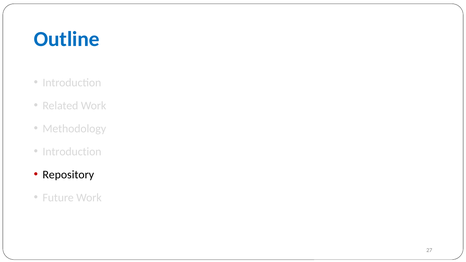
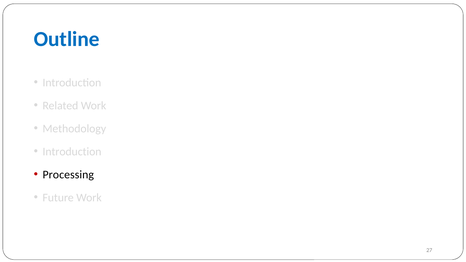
Repository: Repository -> Processing
